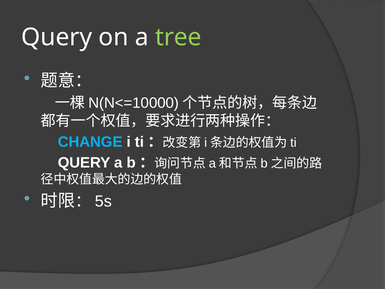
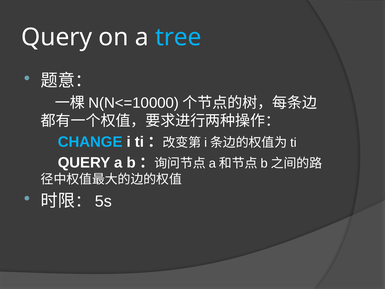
tree colour: light green -> light blue
